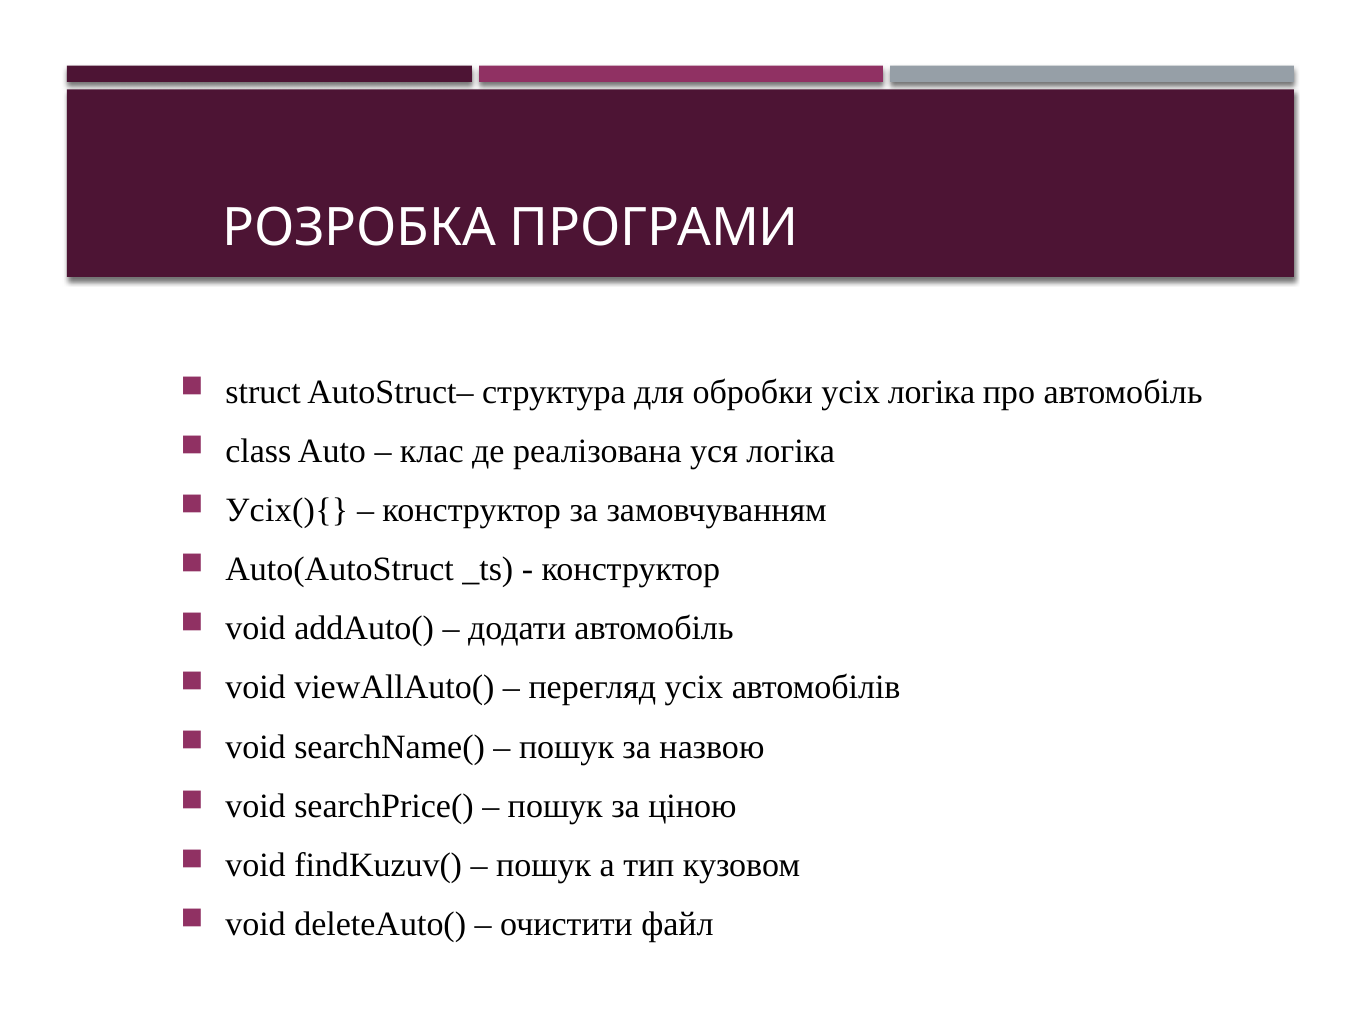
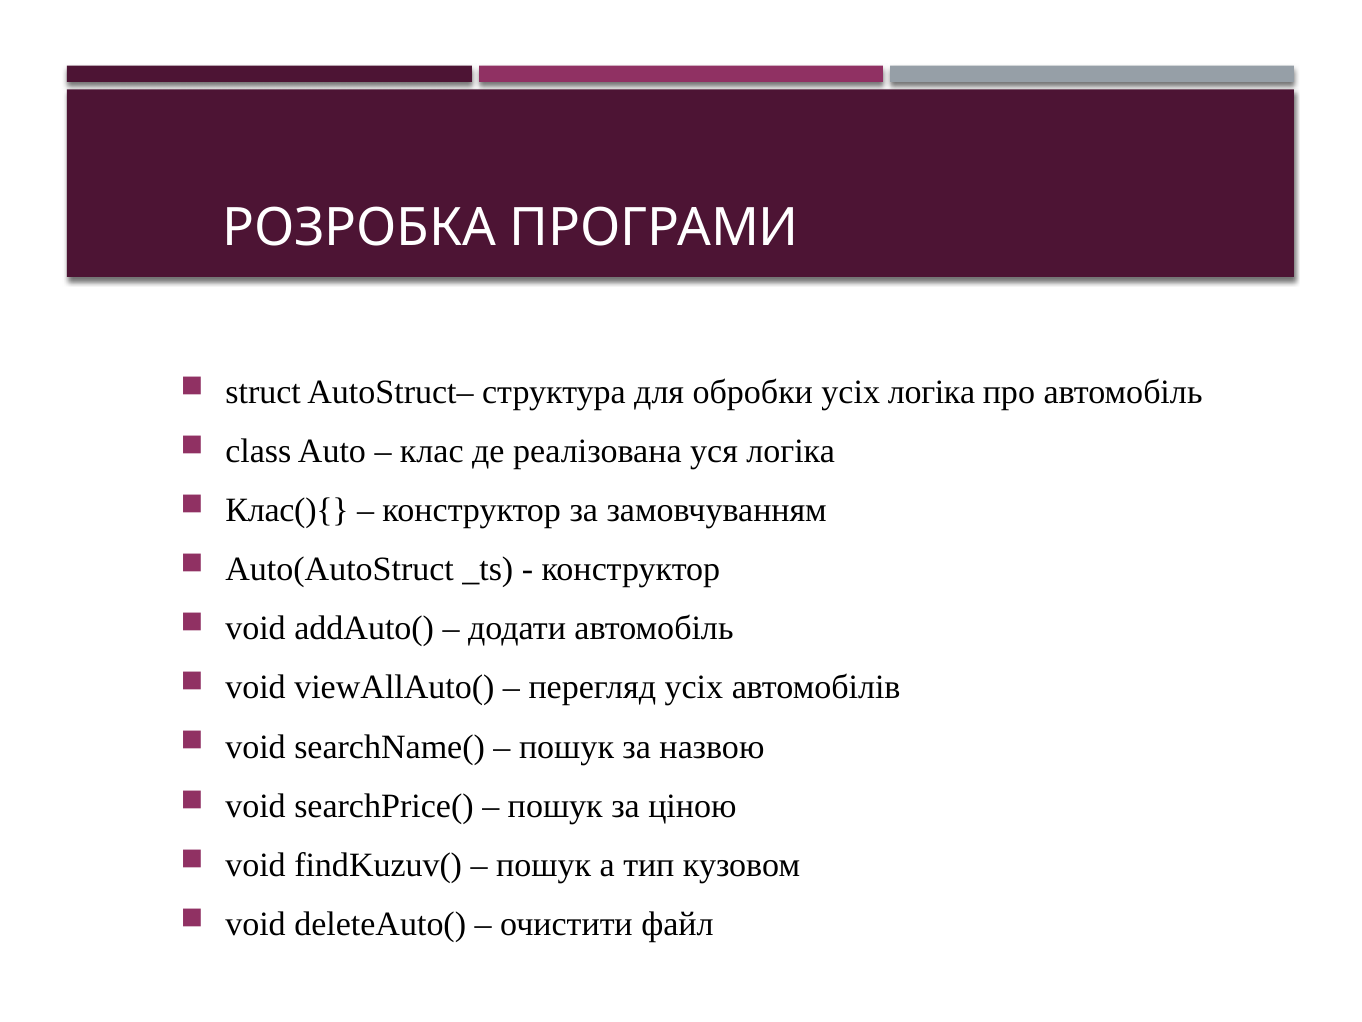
Усіх(){: Усіх(){ -> Клас(){
